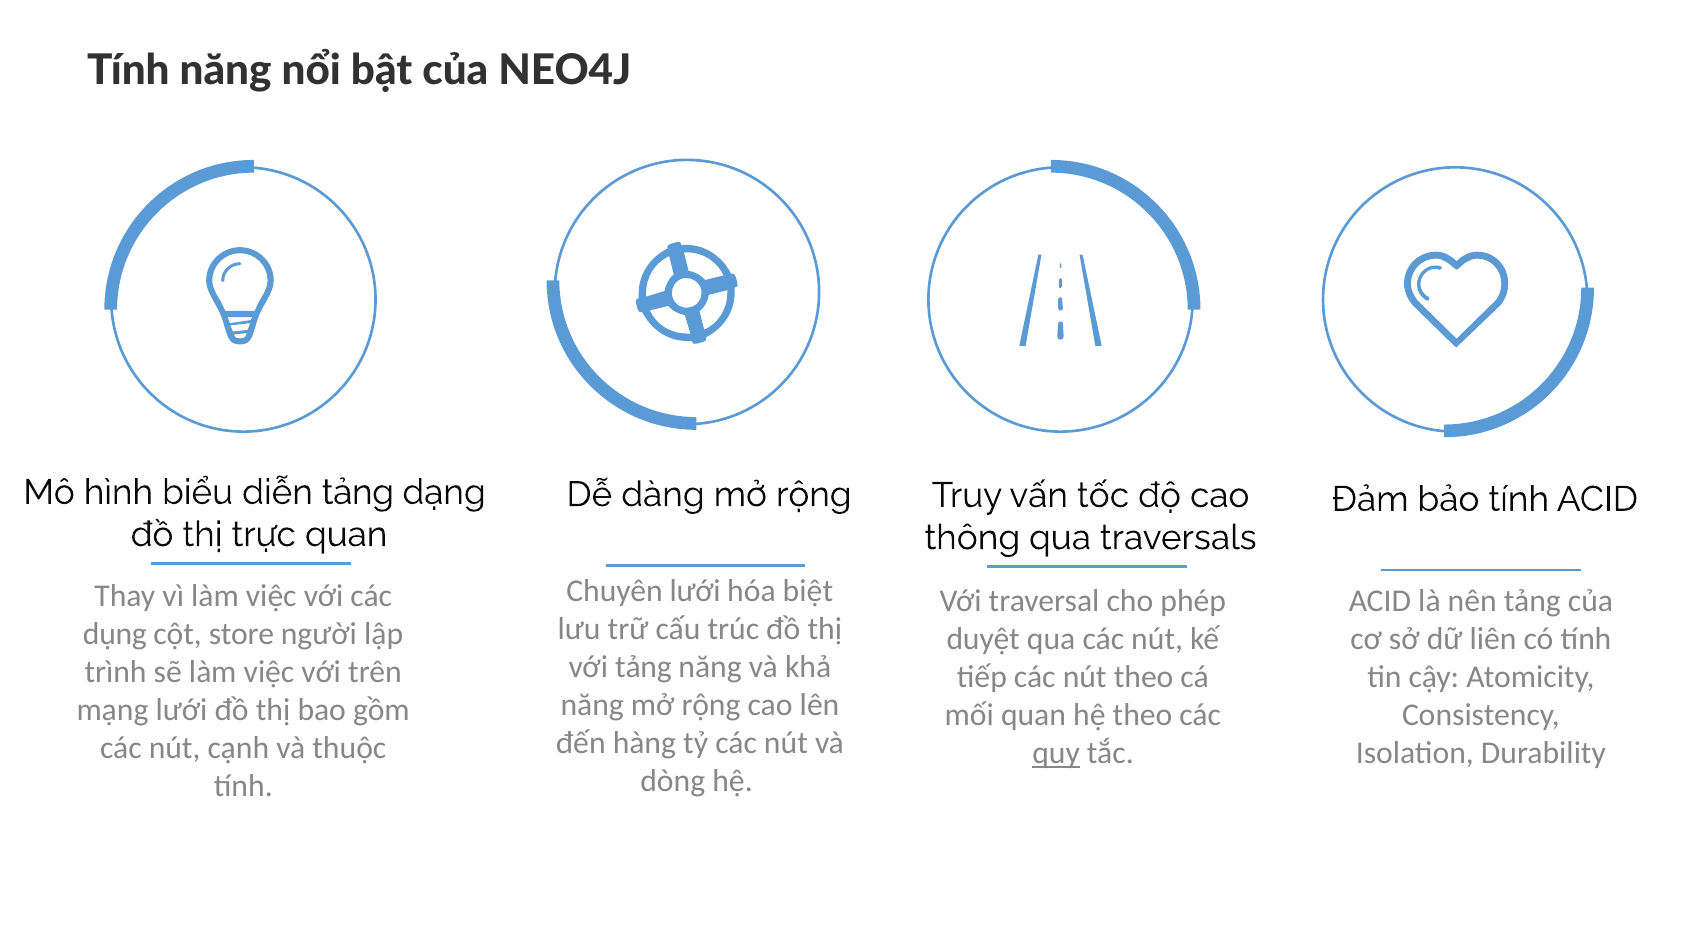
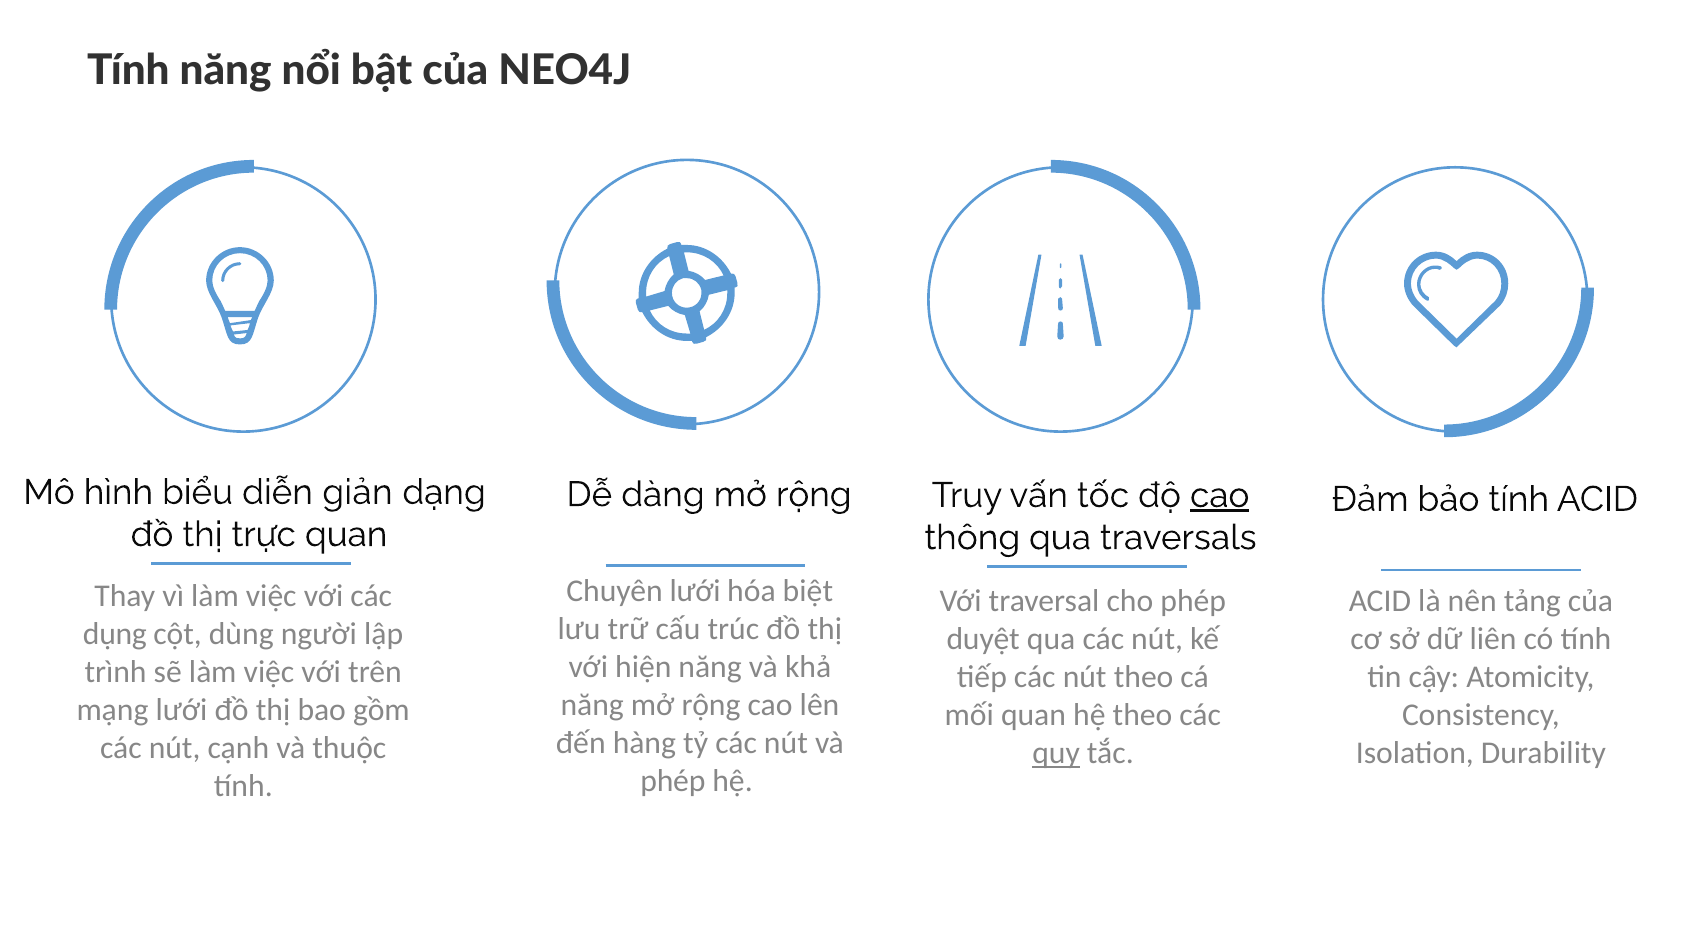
diễn tảng: tảng -> giản
cao at (1220, 495) underline: none -> present
store: store -> dùng
với tảng: tảng -> hiện
dòng at (673, 781): dòng -> phép
